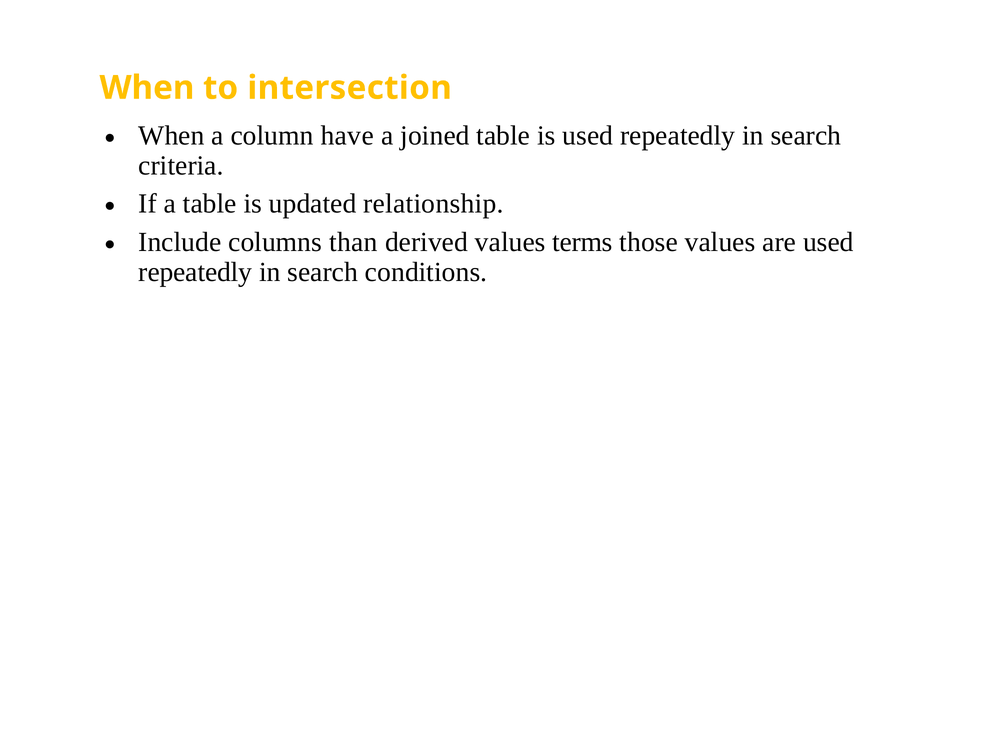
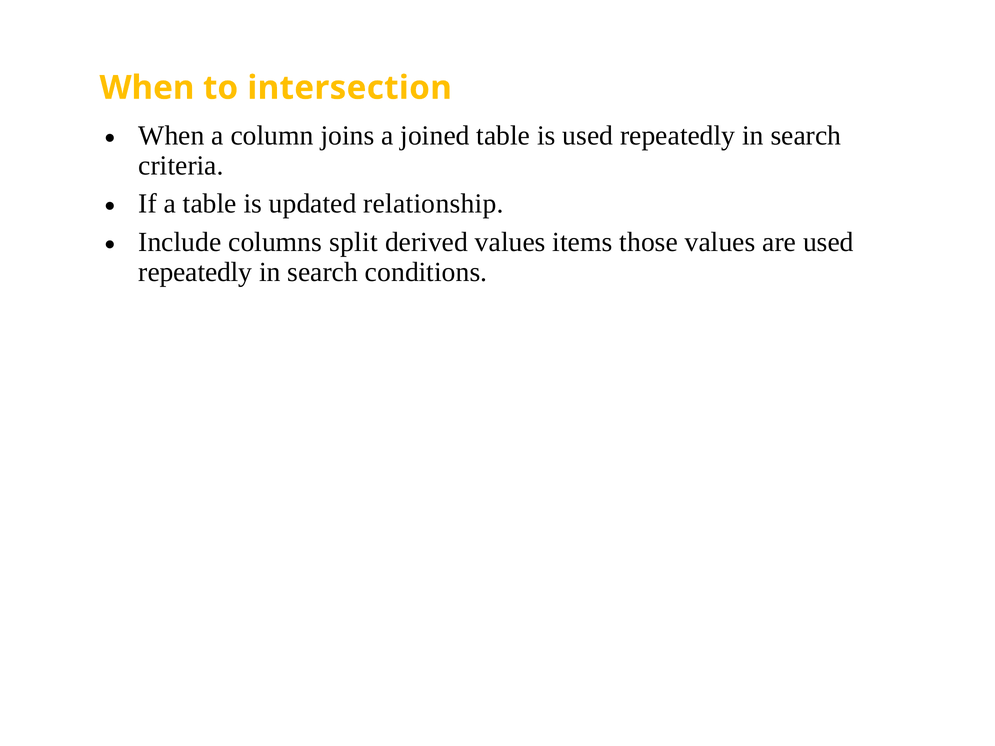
have: have -> joins
than: than -> split
terms: terms -> items
